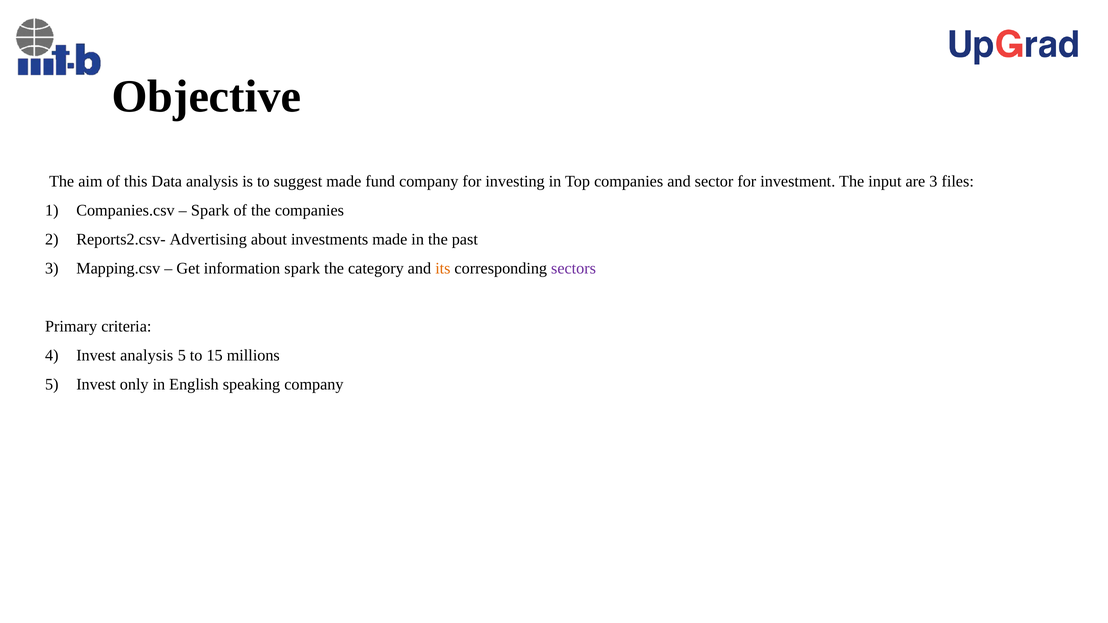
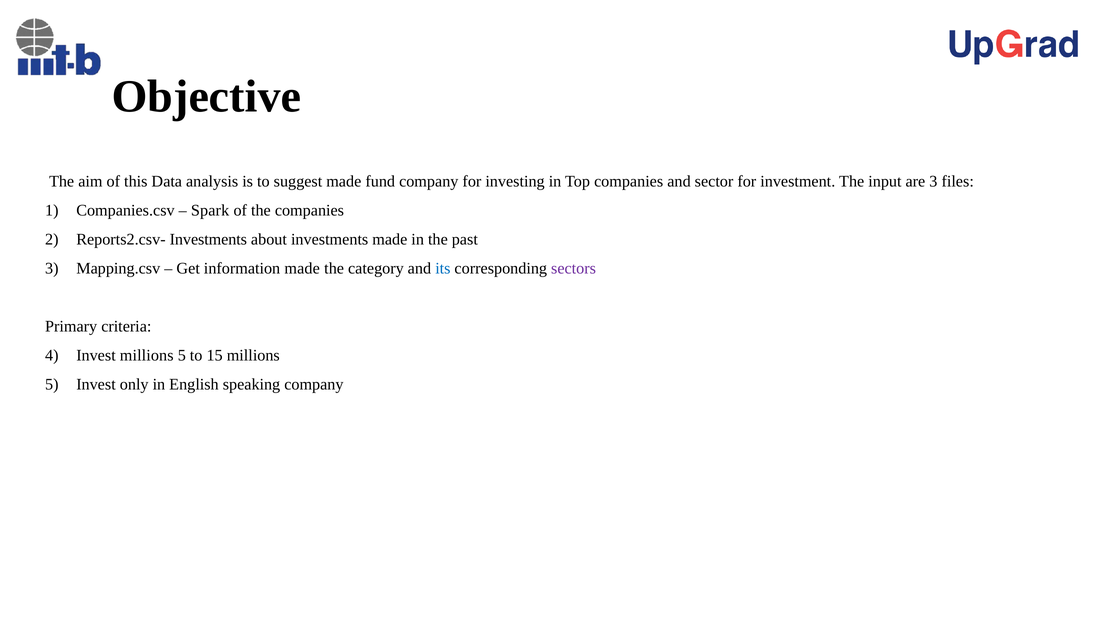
Reports2.csv- Advertising: Advertising -> Investments
information spark: spark -> made
its colour: orange -> blue
Invest analysis: analysis -> millions
